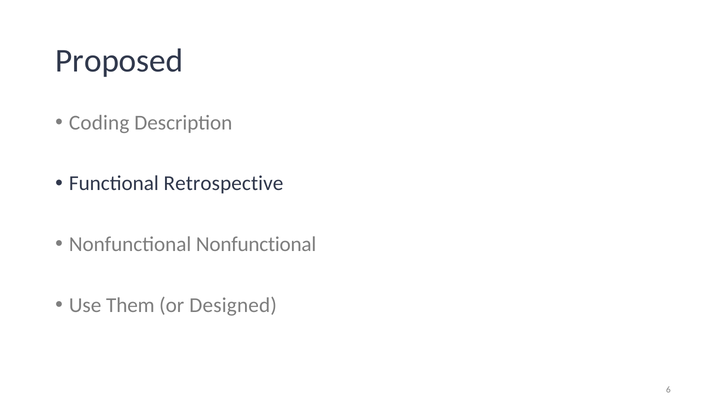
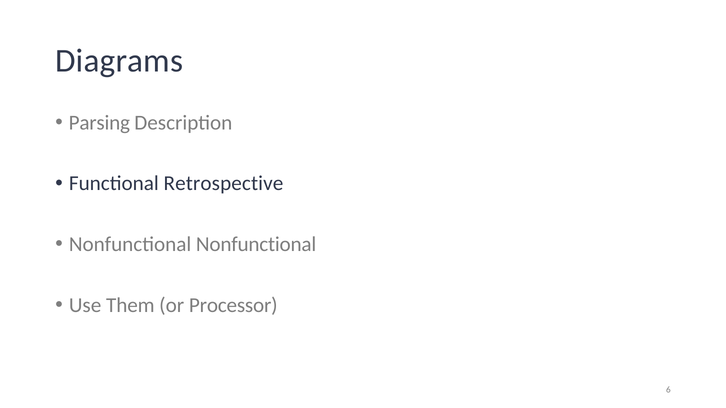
Proposed: Proposed -> Diagrams
Coding: Coding -> Parsing
Designed: Designed -> Processor
